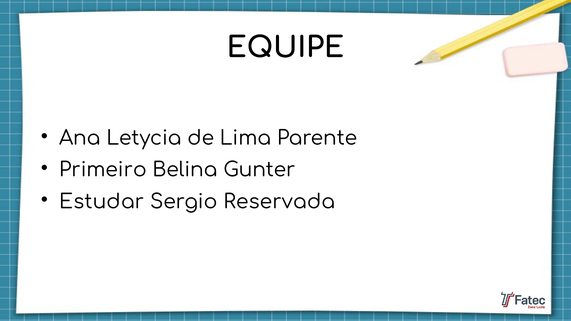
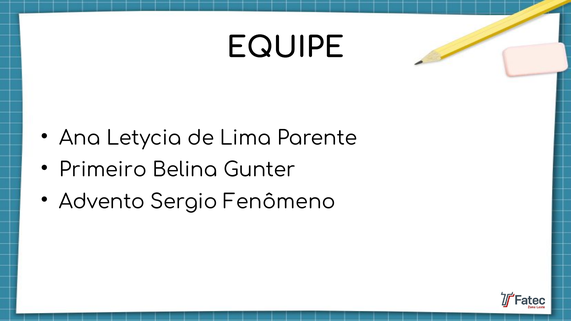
Estudar: Estudar -> Advento
Reservada: Reservada -> Fenômeno
